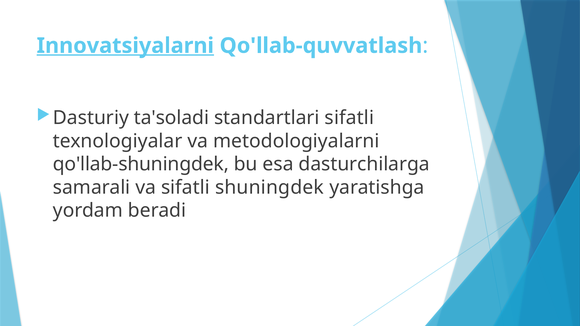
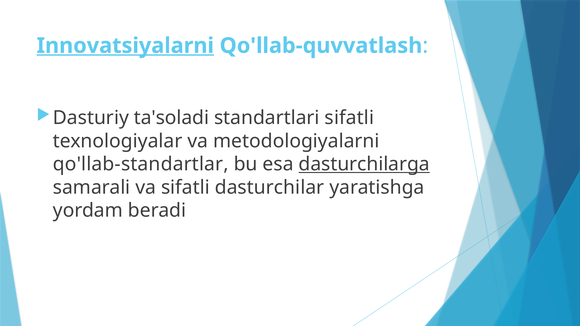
qo'llab-shuningdek: qo'llab-shuningdek -> qo'llab-standartlar
dasturchilarga underline: none -> present
shuningdek: shuningdek -> dasturchilar
